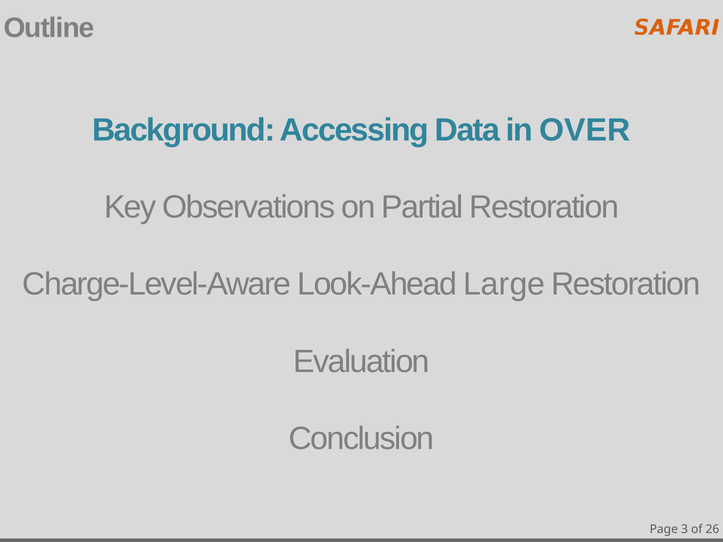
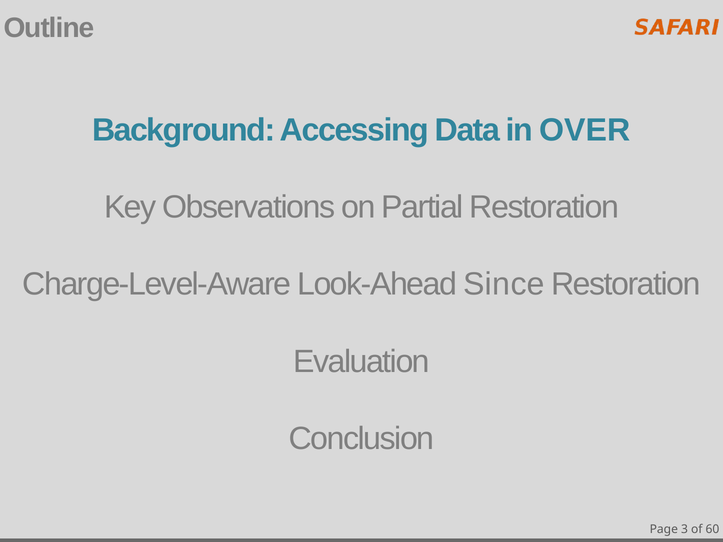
Large: Large -> Since
26: 26 -> 60
